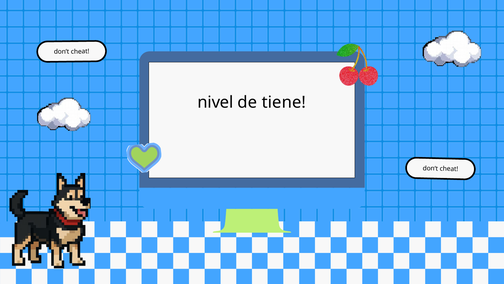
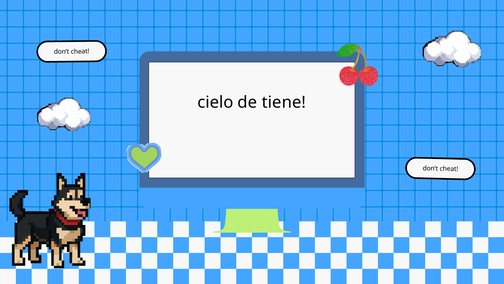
nivel: nivel -> cielo
